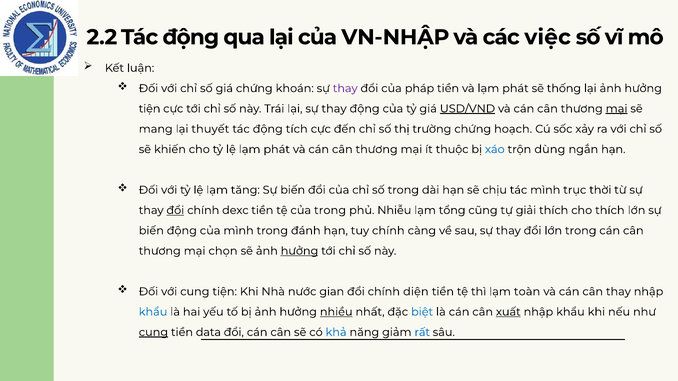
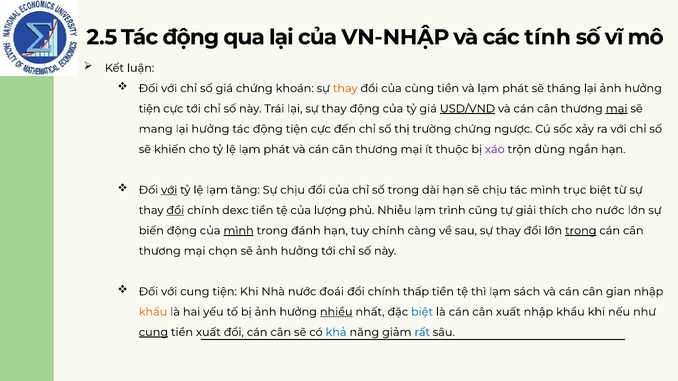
2.2: 2.2 -> 2.5
việc: việc -> tính
thay at (345, 88) colour: purple -> orange
pháp: pháp -> cùng
thống: thống -> tháng
lại thuyết: thuyết -> hưởng
động tích: tích -> tiện
hoạch: hoạch -> ngược
xáo colour: blue -> purple
với at (169, 190) underline: none -> present
biến at (293, 190): biến -> chịu
trục thời: thời -> biệt
của trong: trong -> lượng
tổng: tổng -> trình
cho thích: thích -> nước
mình at (239, 231) underline: none -> present
trong at (581, 231) underline: none -> present
hưởng at (300, 251) underline: present -> none
gian: gian -> đoái
diện: diện -> thấp
toàn: toàn -> sách
cân thay: thay -> gian
khẩu at (153, 312) colour: blue -> orange
xuất at (508, 312) underline: present -> none
tiền data: data -> xuất
